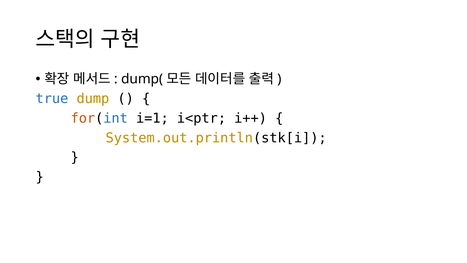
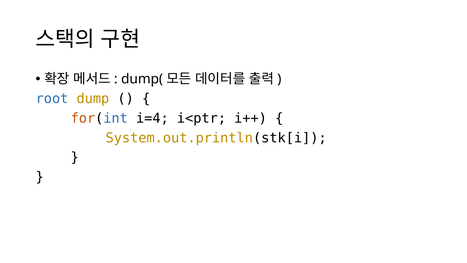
true: true -> root
i=1: i=1 -> i=4
